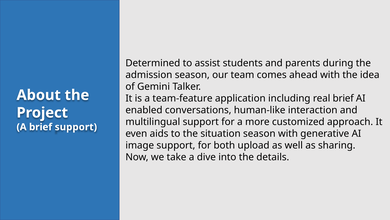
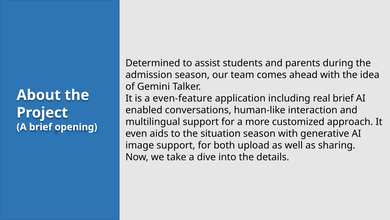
team-feature: team-feature -> even-feature
brief support: support -> opening
